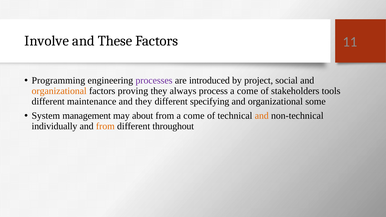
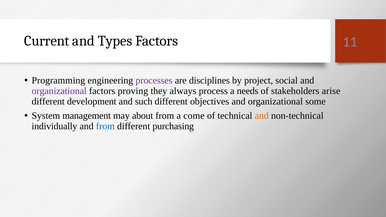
Involve: Involve -> Current
These: These -> Types
introduced: introduced -> disciplines
organizational at (59, 91) colour: orange -> purple
come at (248, 91): come -> needs
tools: tools -> arise
maintenance: maintenance -> development
and they: they -> such
specifying: specifying -> objectives
from at (105, 126) colour: orange -> blue
throughout: throughout -> purchasing
